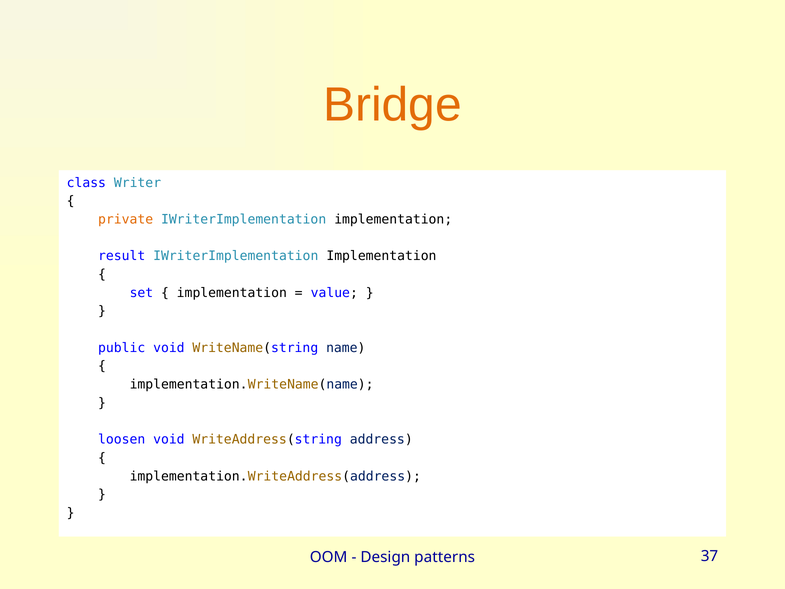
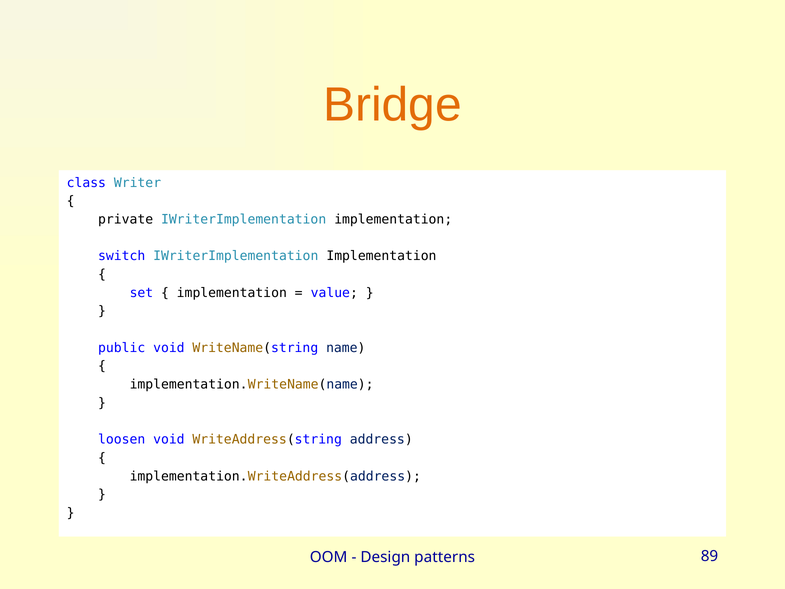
private colour: orange -> black
result: result -> switch
37: 37 -> 89
